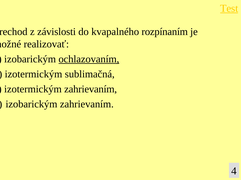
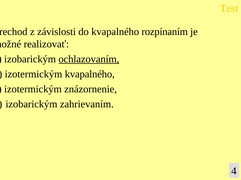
Test underline: present -> none
izotermickým sublimačná: sublimačná -> kvapalného
izotermickým zahrievaním: zahrievaním -> znázornenie
